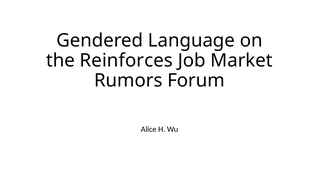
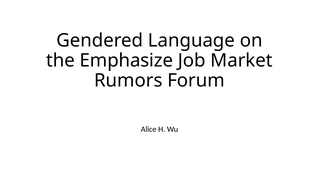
Reinforces: Reinforces -> Emphasize
